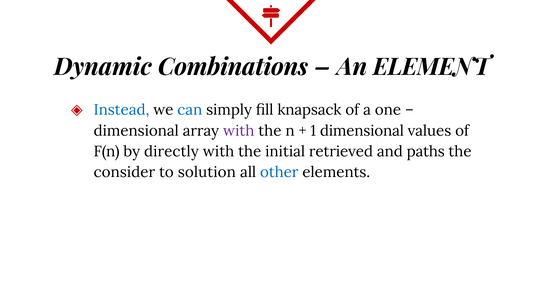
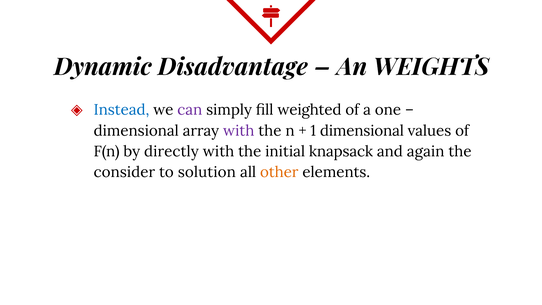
Combinations: Combinations -> Disadvantage
ELEMENT: ELEMENT -> WEIGHTS
can colour: blue -> purple
knapsack: knapsack -> weighted
retrieved: retrieved -> knapsack
paths: paths -> again
other colour: blue -> orange
